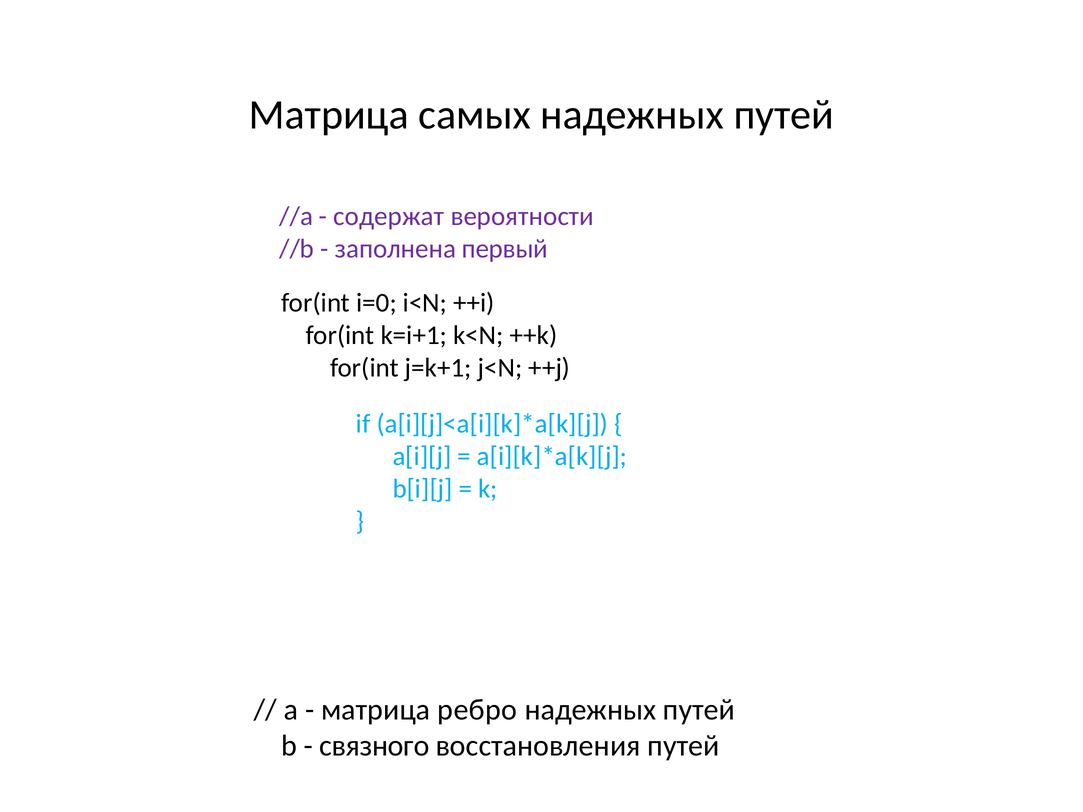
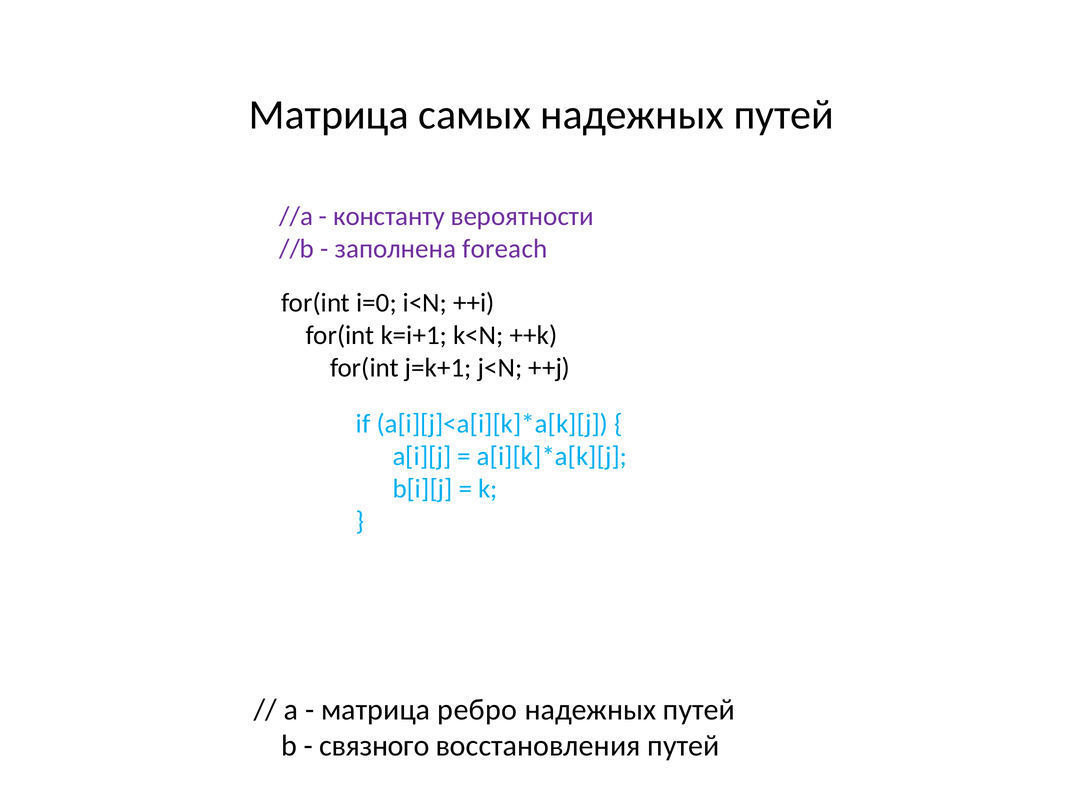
содержат: содержат -> константу
первый: первый -> foreach
